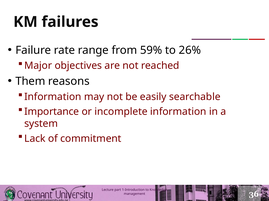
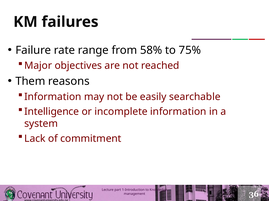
59%: 59% -> 58%
26%: 26% -> 75%
Importance: Importance -> Intelligence
